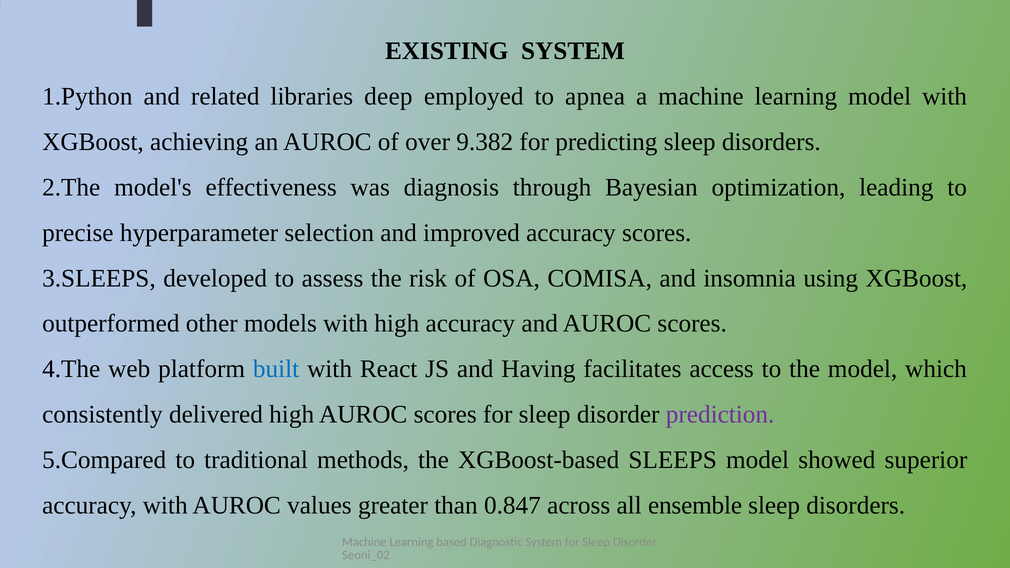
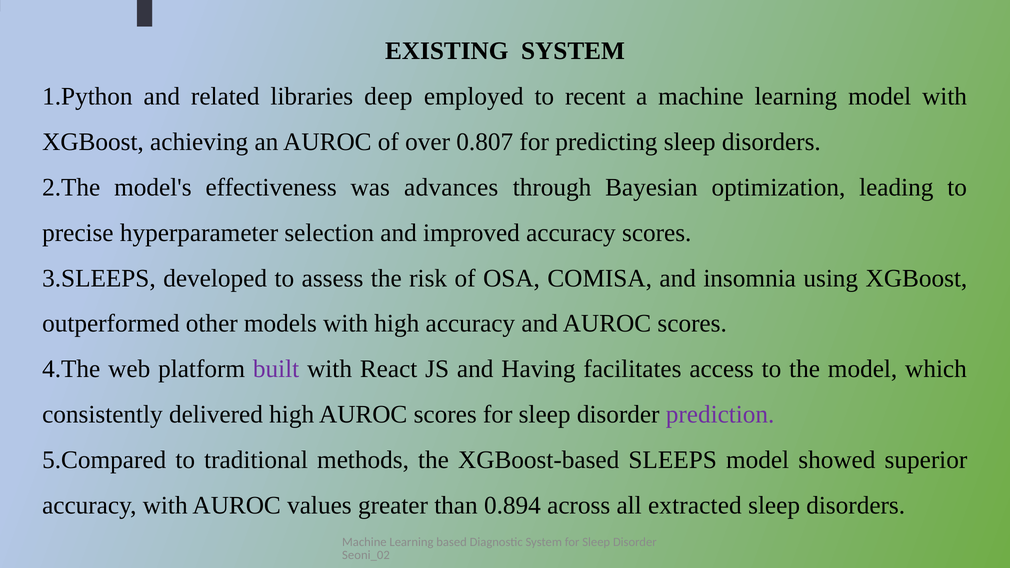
apnea: apnea -> recent
9.382: 9.382 -> 0.807
diagnosis: diagnosis -> advances
built colour: blue -> purple
0.847: 0.847 -> 0.894
ensemble: ensemble -> extracted
